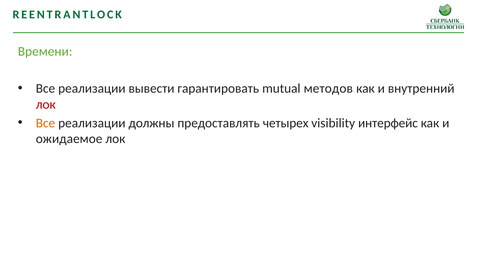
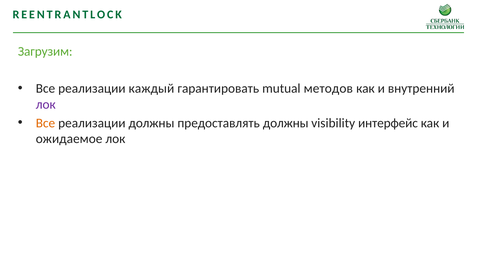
Времени: Времени -> Загрузим
вывести: вывести -> каждый
лок at (46, 105) colour: red -> purple
предоставлять четырех: четырех -> должны
